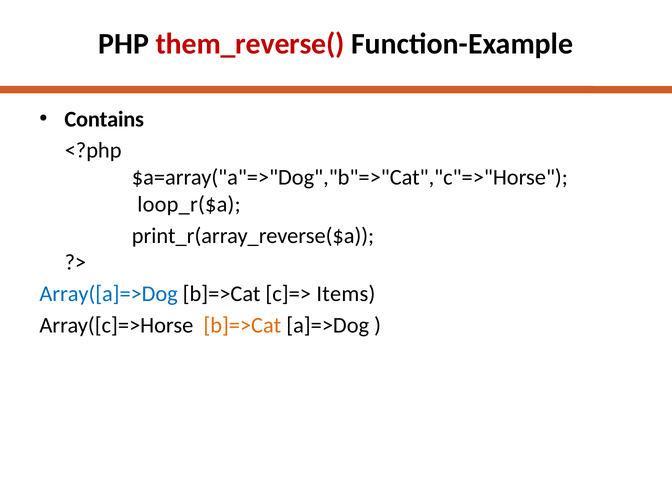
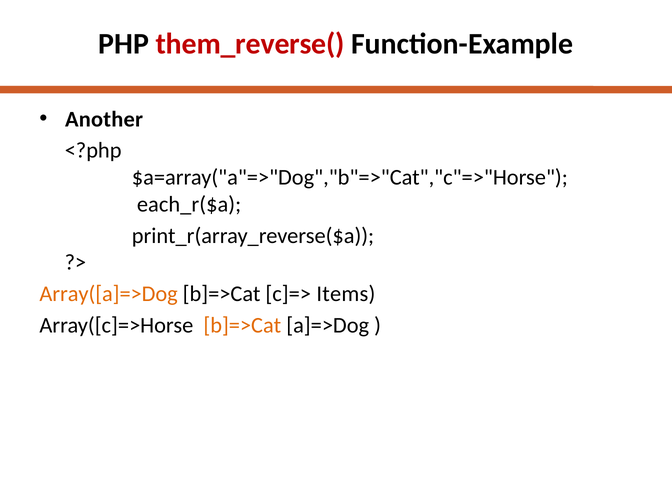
Contains: Contains -> Another
loop_r($a: loop_r($a -> each_r($a
Array([a]=>Dog colour: blue -> orange
